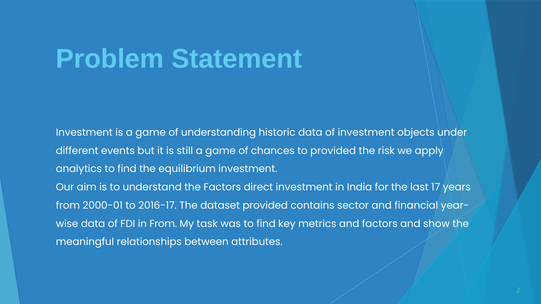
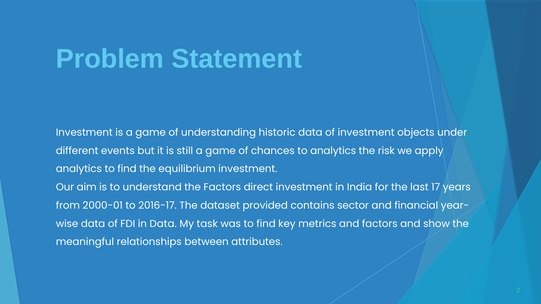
to provided: provided -> analytics
in From: From -> Data
